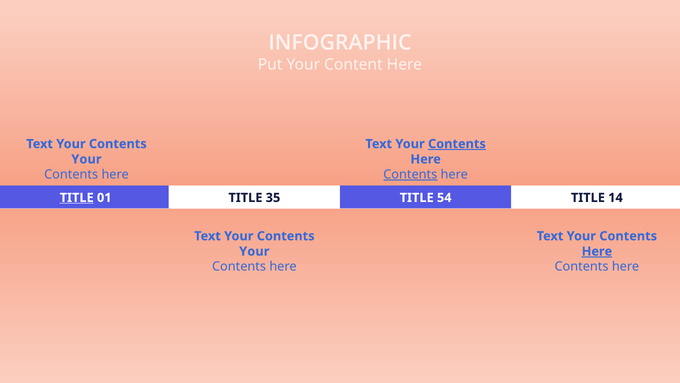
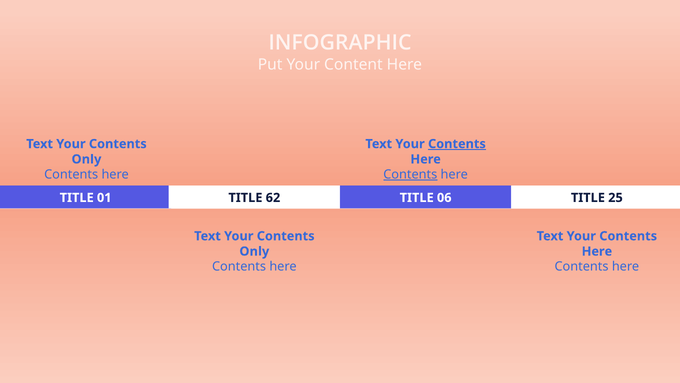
Your at (86, 159): Your -> Only
TITLE at (77, 198) underline: present -> none
35: 35 -> 62
54: 54 -> 06
14: 14 -> 25
Your at (254, 251): Your -> Only
Here at (597, 251) underline: present -> none
